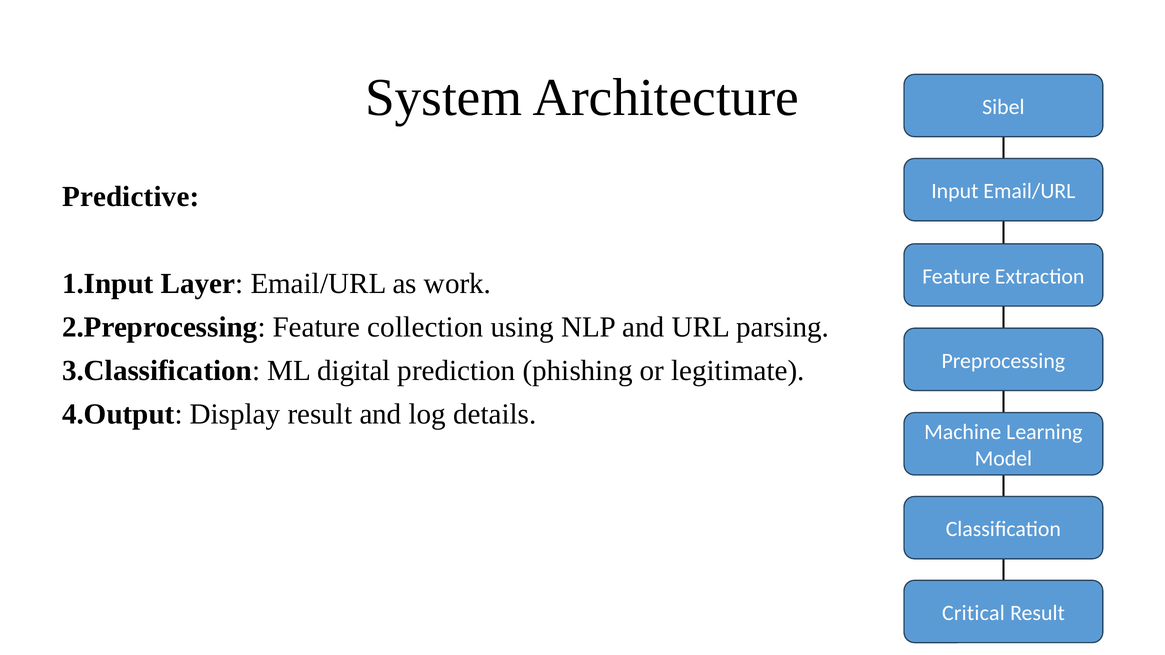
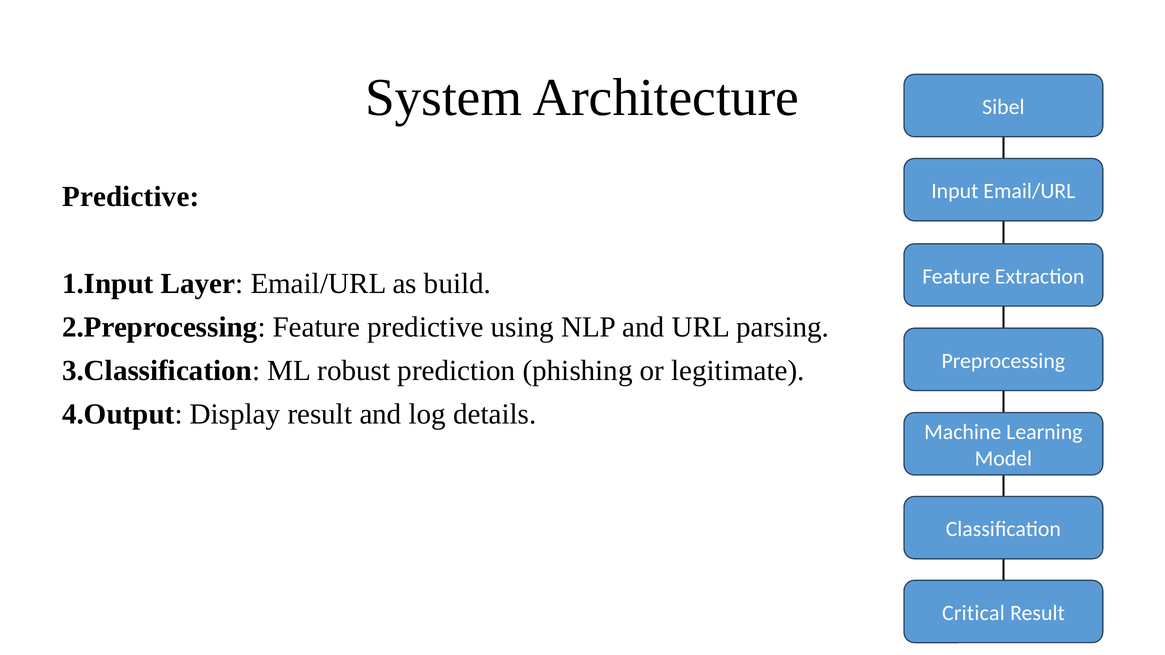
work: work -> build
Feature collection: collection -> predictive
digital: digital -> robust
